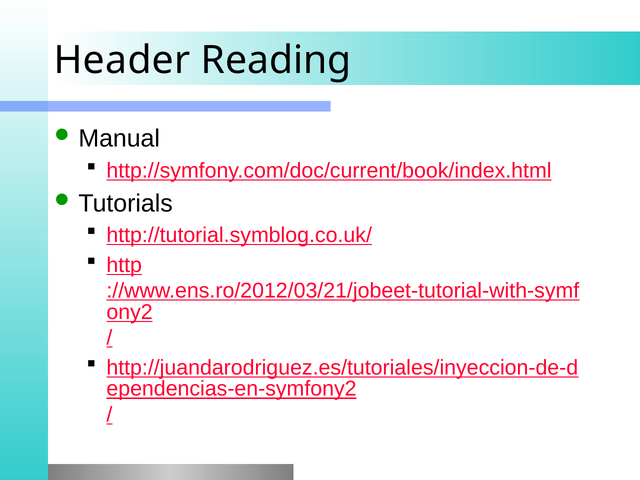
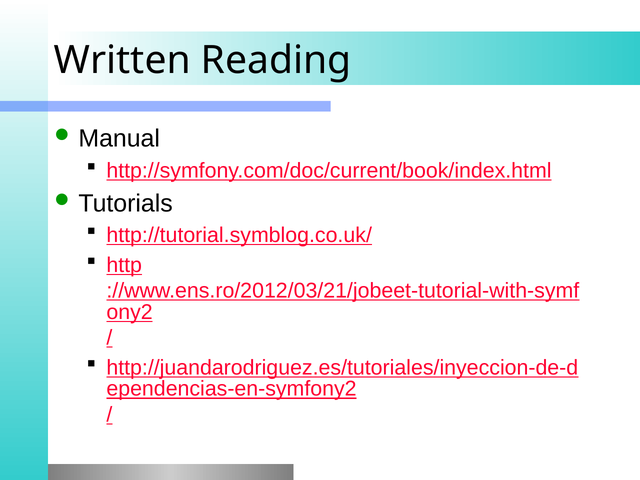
Header: Header -> Written
